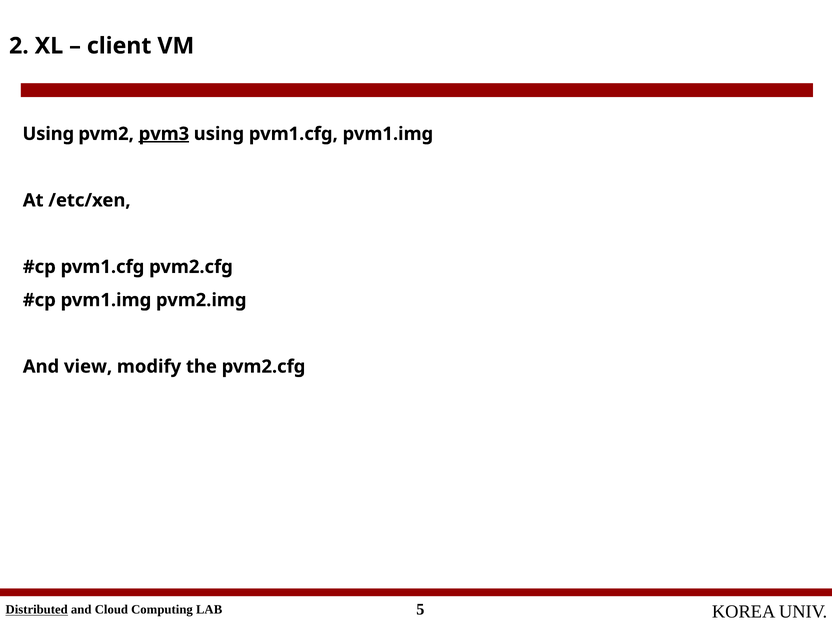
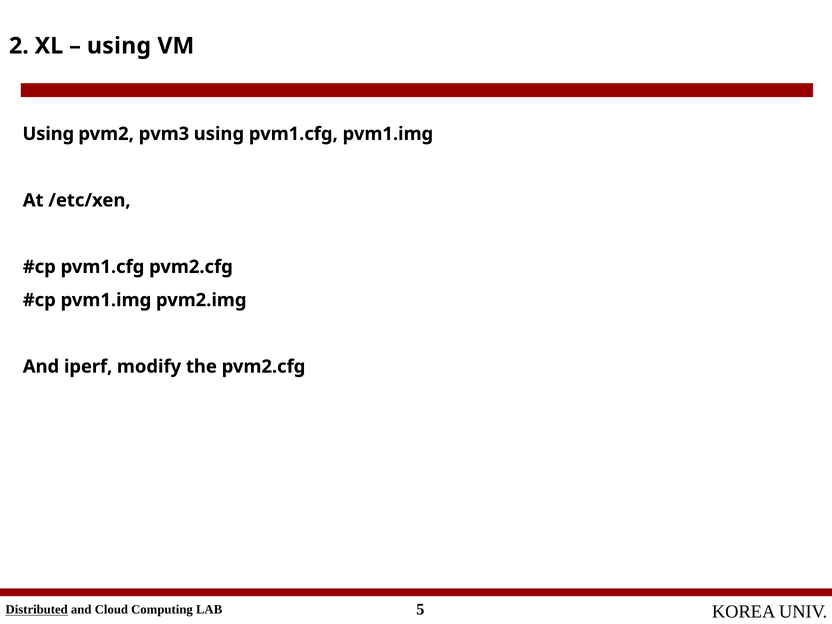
client at (119, 46): client -> using
pvm3 underline: present -> none
view: view -> iperf
